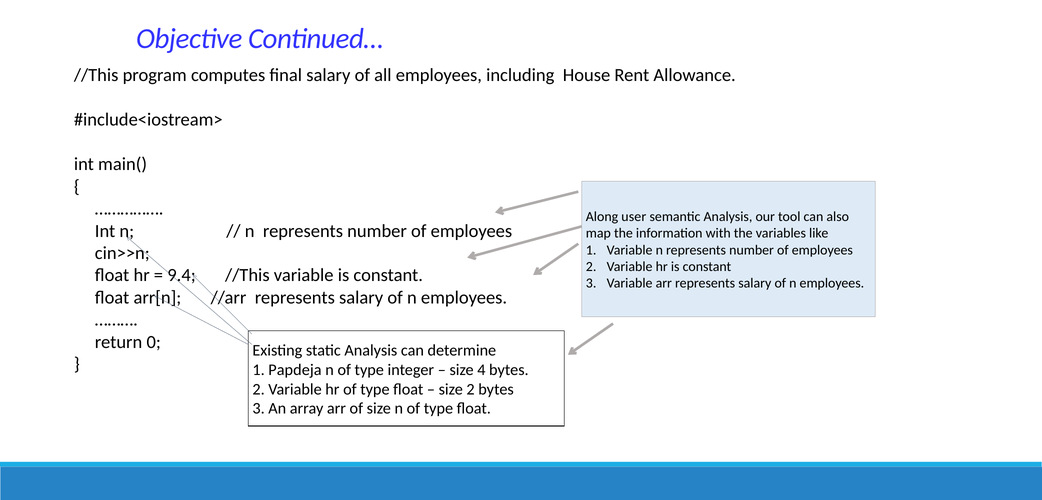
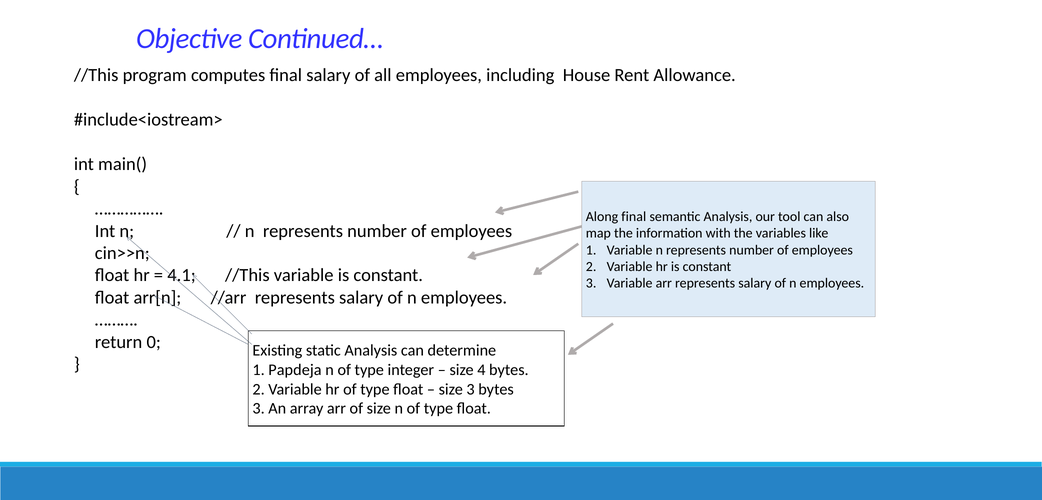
Along user: user -> final
9.4: 9.4 -> 4.1
size 2: 2 -> 3
